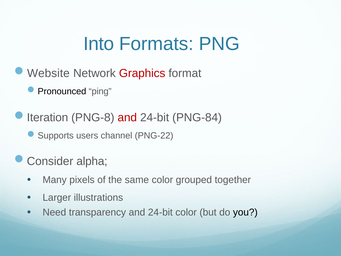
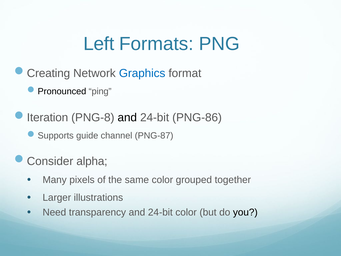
Into: Into -> Left
Website: Website -> Creating
Graphics colour: red -> blue
and at (127, 117) colour: red -> black
PNG-84: PNG-84 -> PNG-86
users: users -> guide
PNG-22: PNG-22 -> PNG-87
